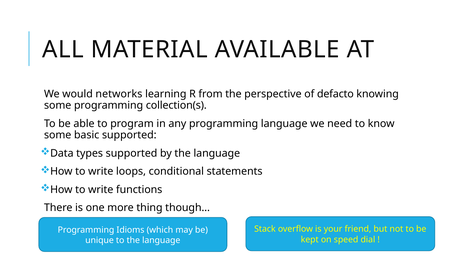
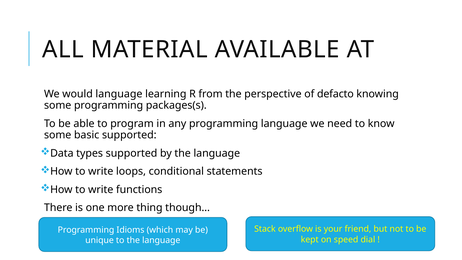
would networks: networks -> language
collection(s: collection(s -> packages(s
